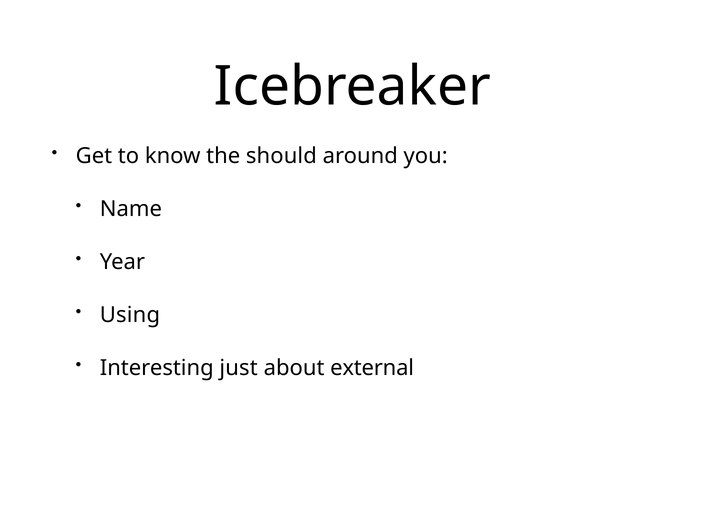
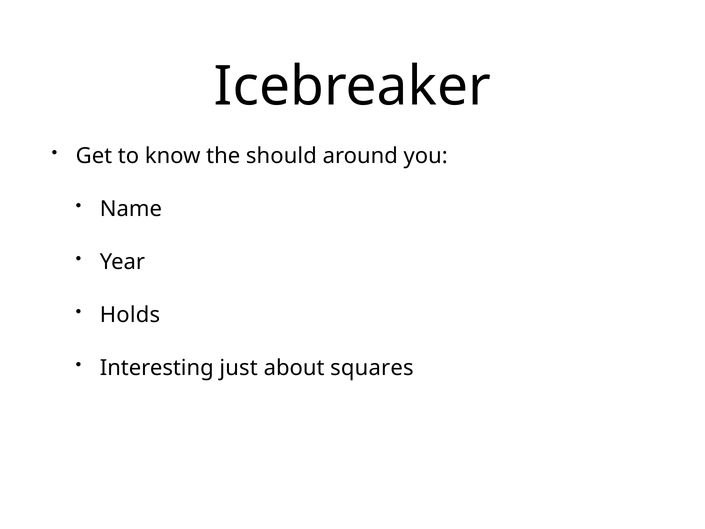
Using: Using -> Holds
external: external -> squares
